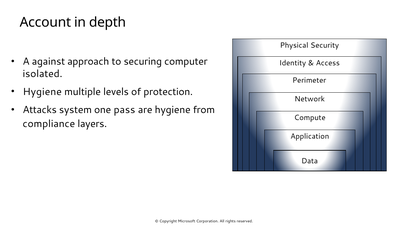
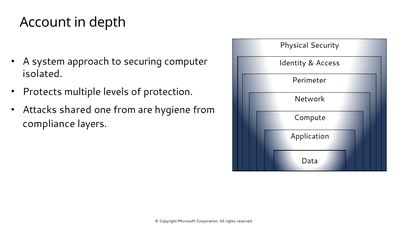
against: against -> system
Hygiene at (42, 92): Hygiene -> Protects
system: system -> shared
one pass: pass -> from
